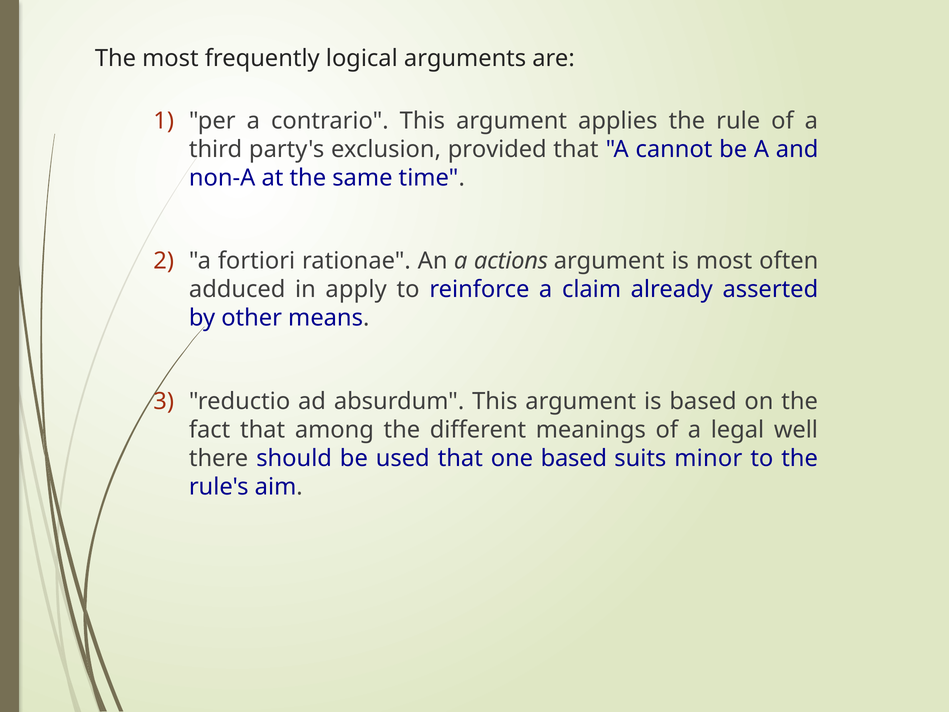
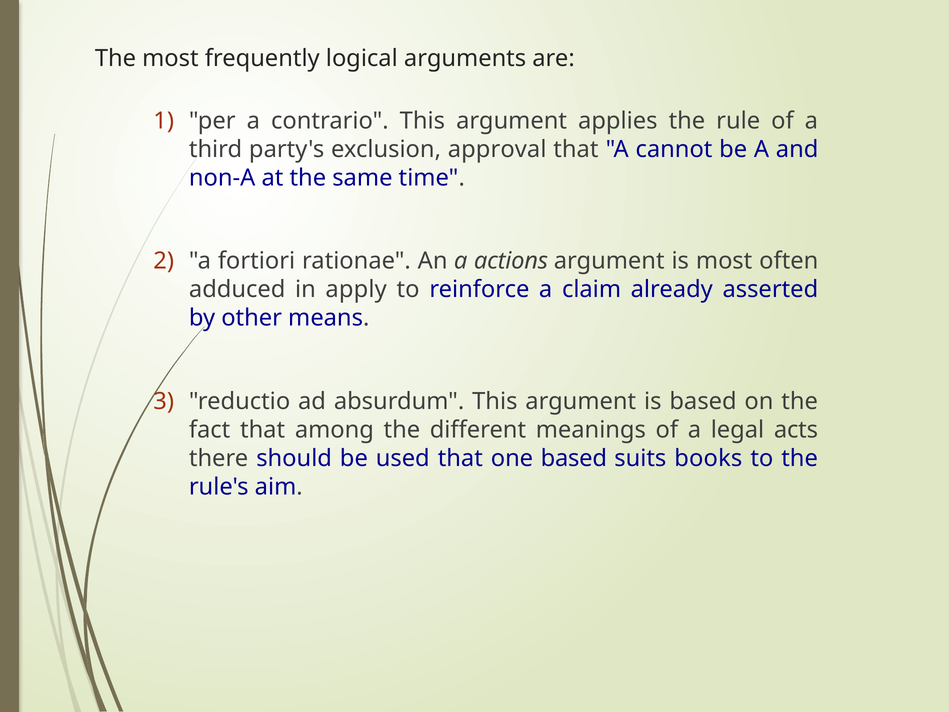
provided: provided -> approval
well: well -> acts
minor: minor -> books
